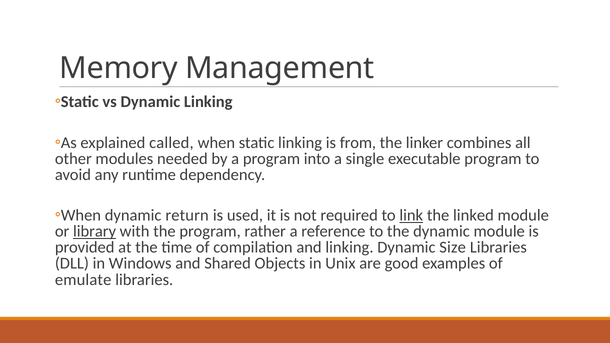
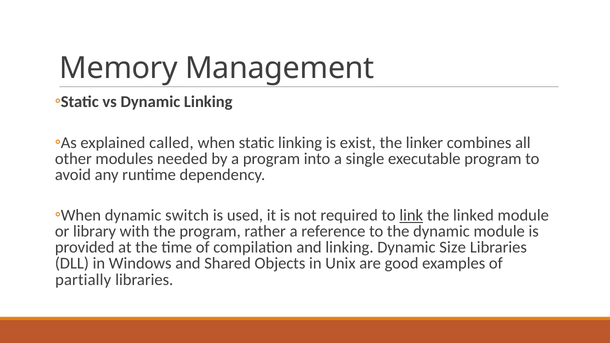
from: from -> exist
return: return -> switch
library underline: present -> none
emulate: emulate -> partially
